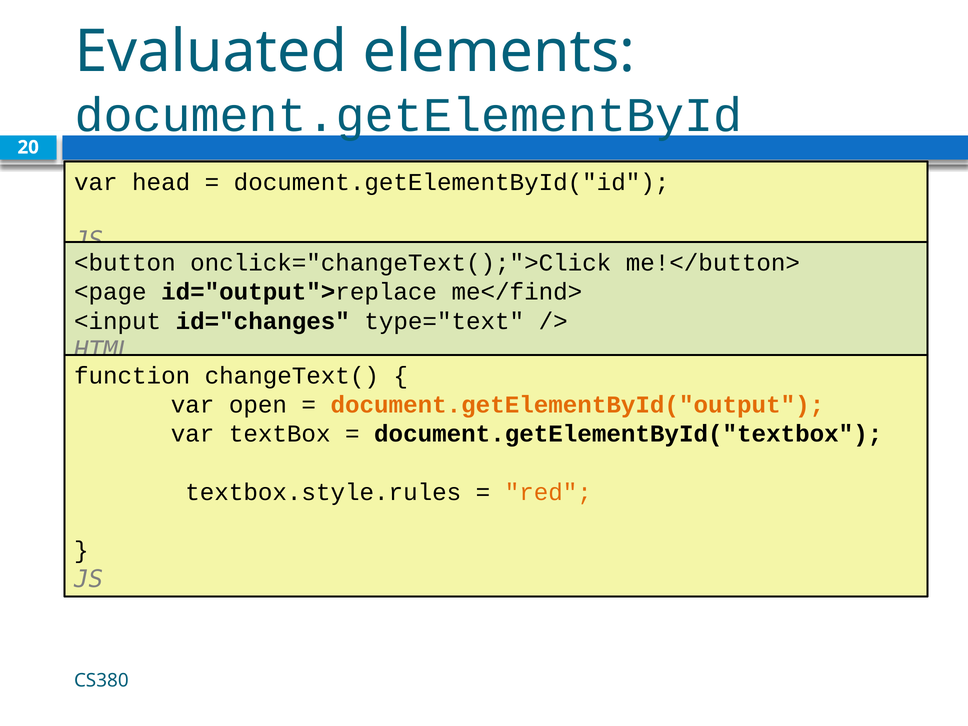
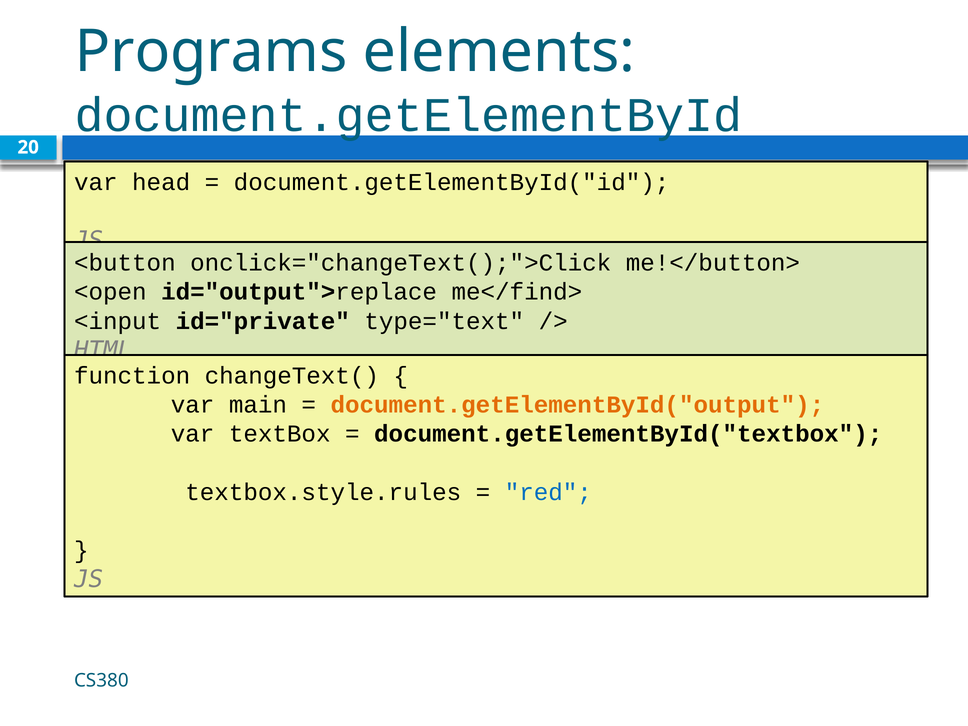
Evaluated: Evaluated -> Programs
<page: <page -> <open
id="changes: id="changes -> id="private
open: open -> main
red colour: orange -> blue
